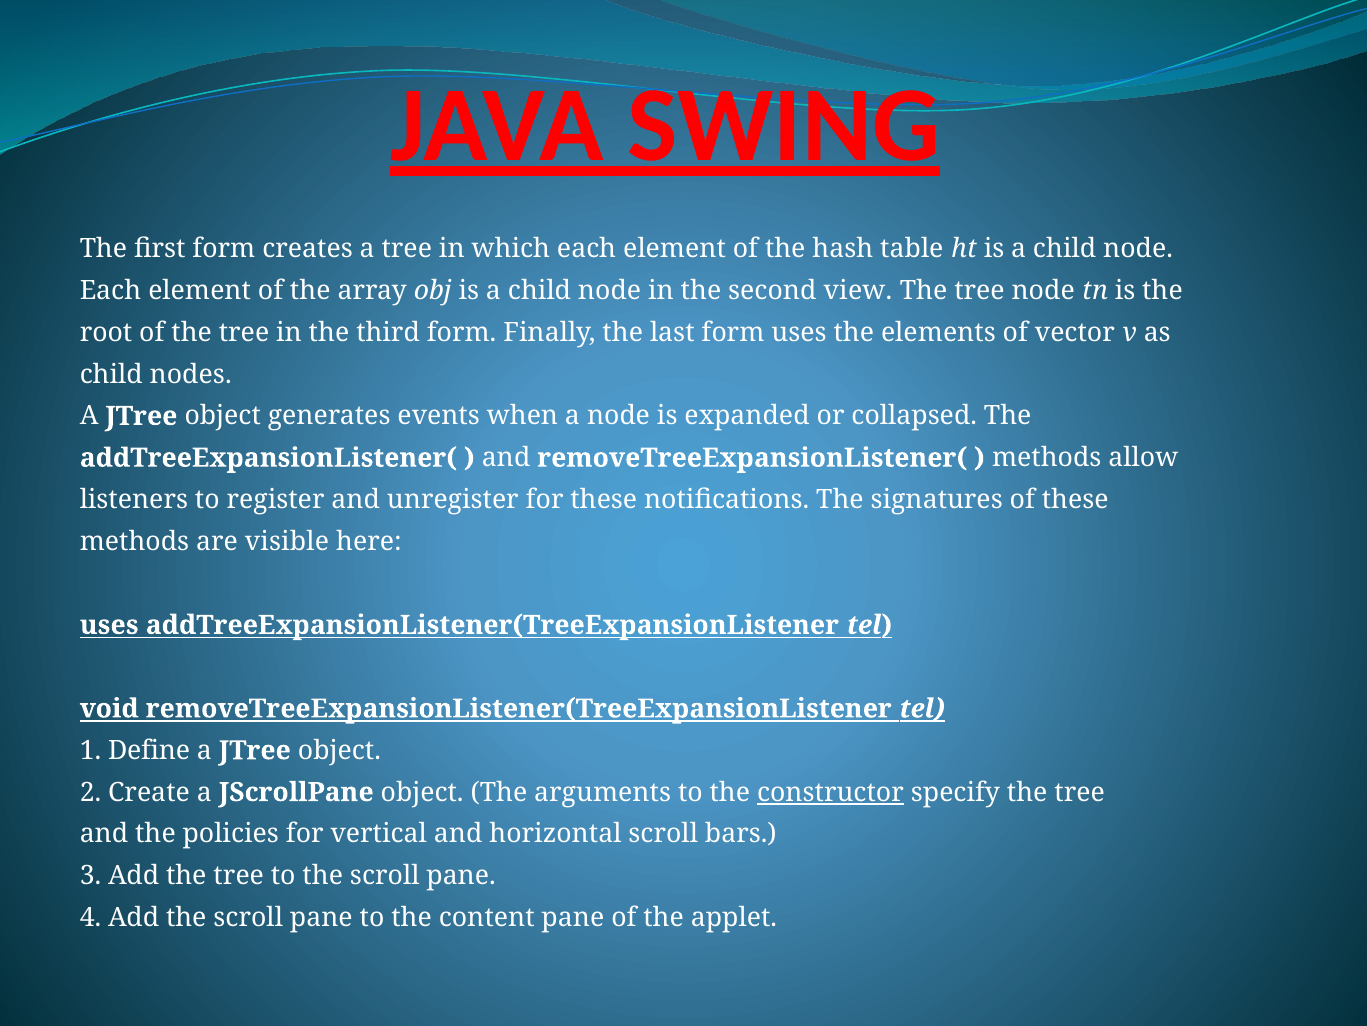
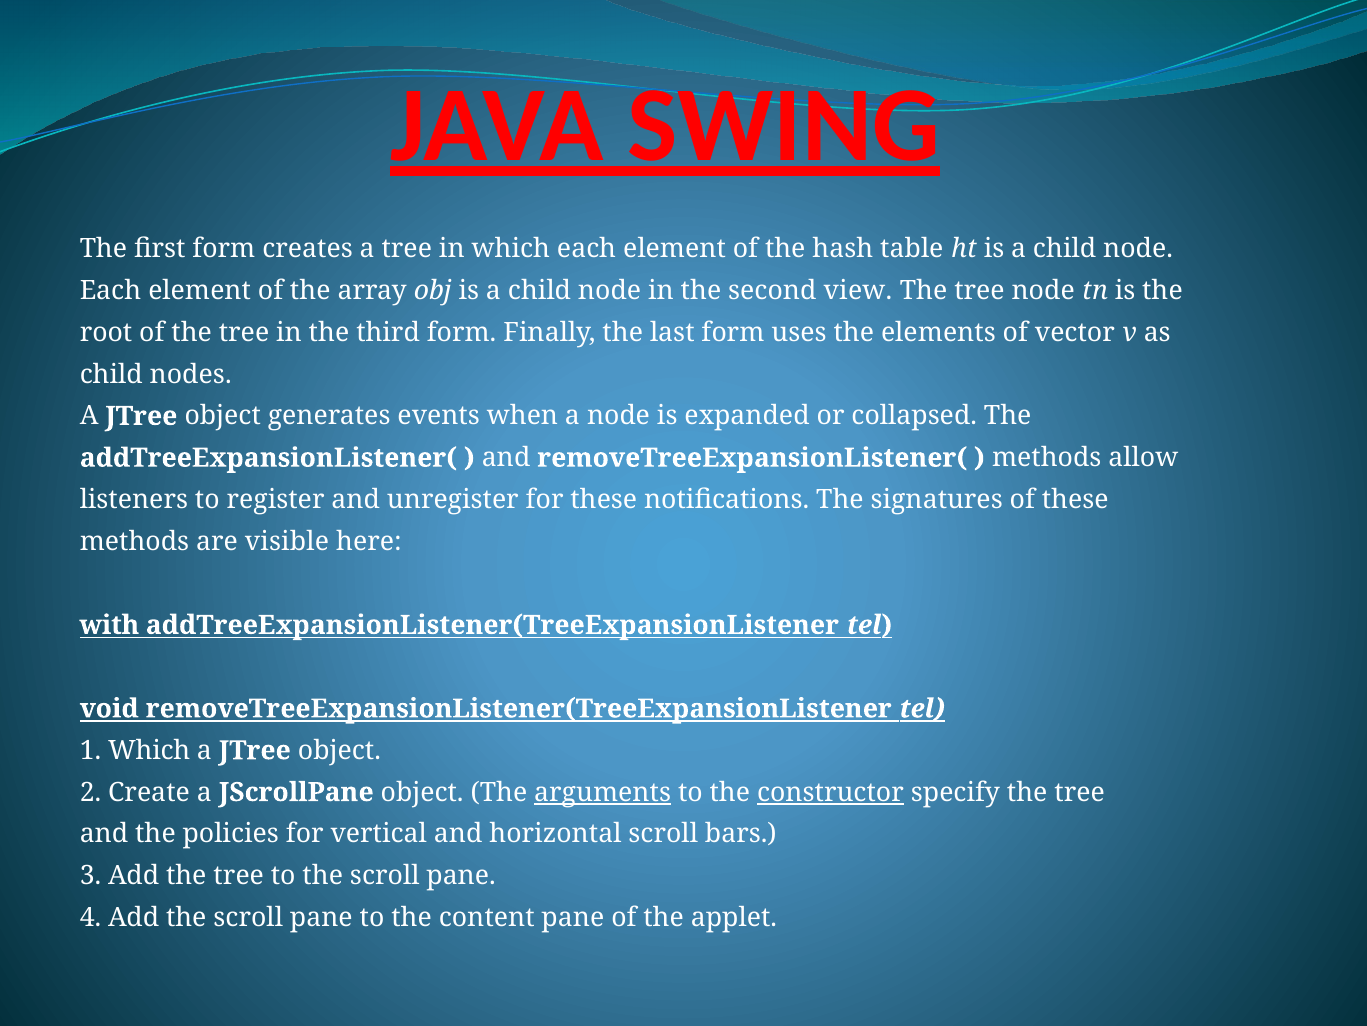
uses at (109, 625): uses -> with
1 Define: Define -> Which
arguments underline: none -> present
